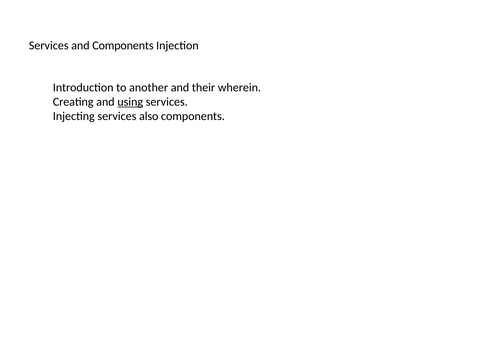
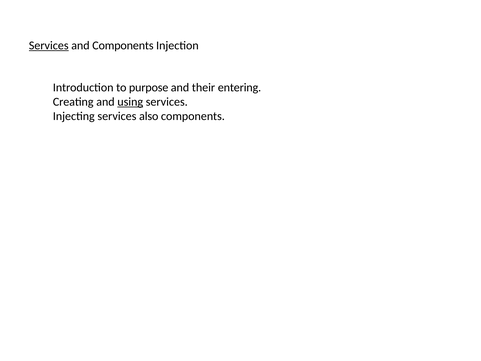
Services at (49, 45) underline: none -> present
another: another -> purpose
wherein: wherein -> entering
